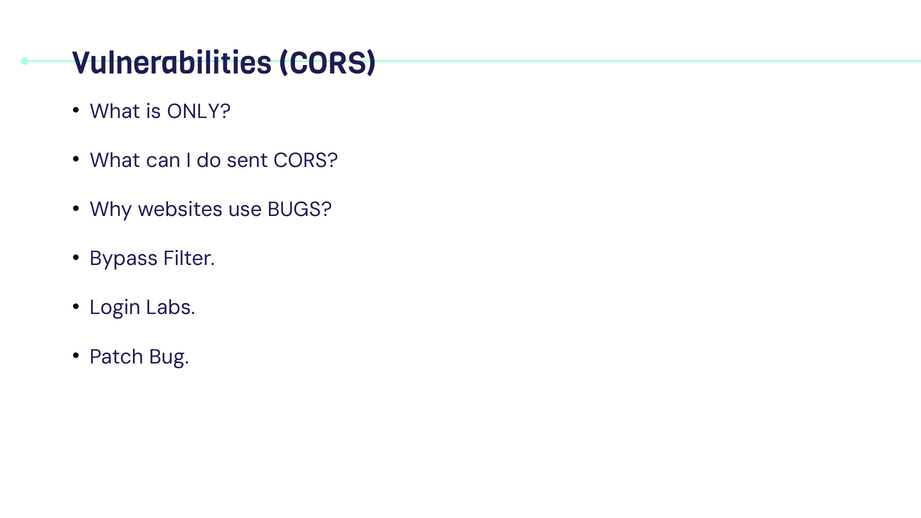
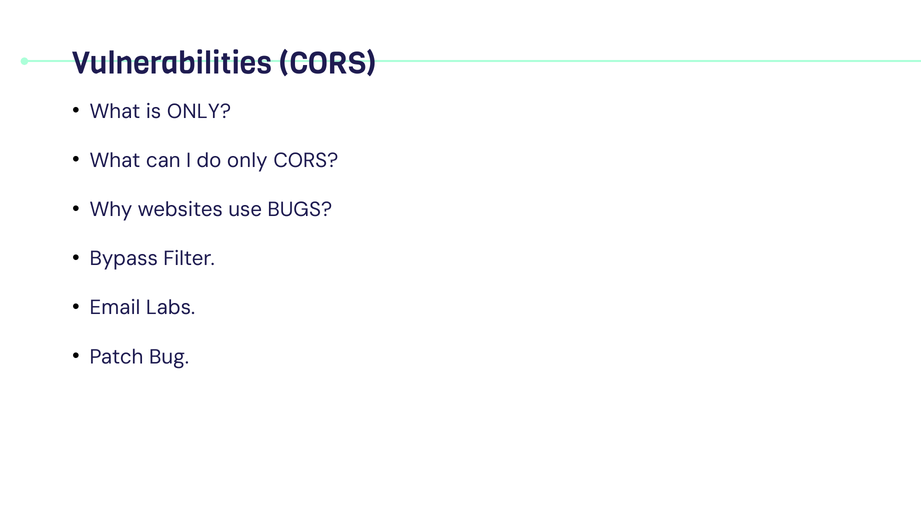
do sent: sent -> only
Login: Login -> Email
